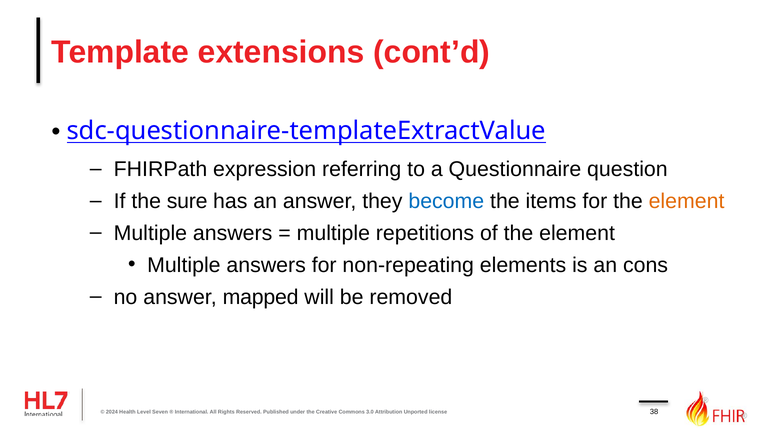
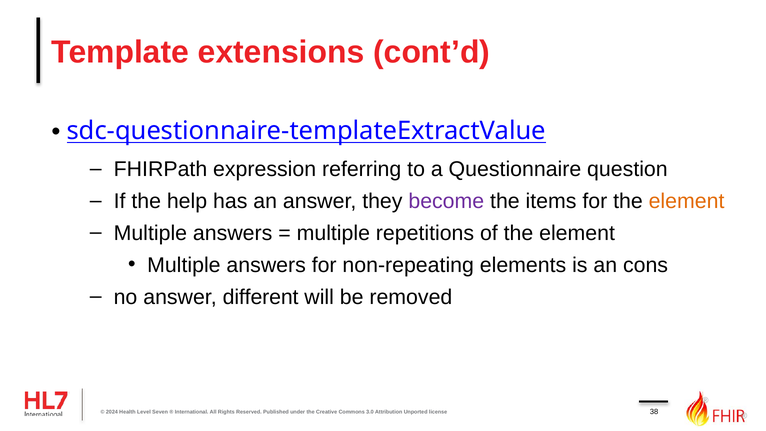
sure: sure -> help
become colour: blue -> purple
mapped: mapped -> different
